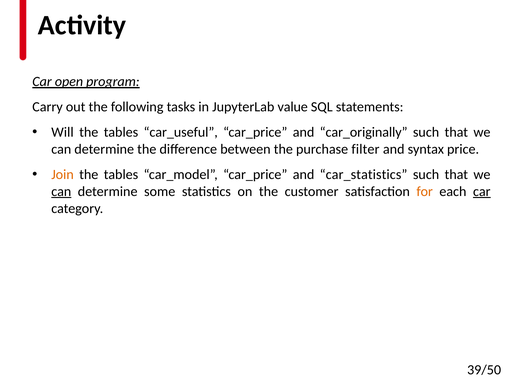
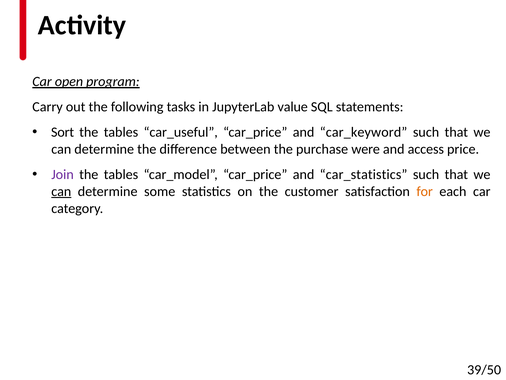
Will: Will -> Sort
car_originally: car_originally -> car_keyword
filter: filter -> were
syntax: syntax -> access
Join colour: orange -> purple
car at (482, 191) underline: present -> none
